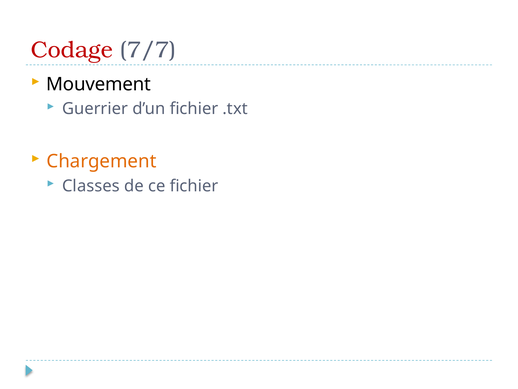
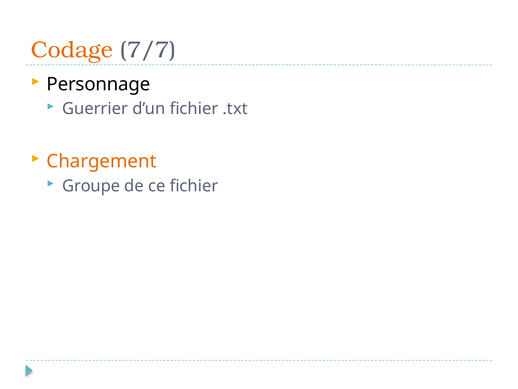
Codage colour: red -> orange
Mouvement: Mouvement -> Personnage
Classes: Classes -> Groupe
